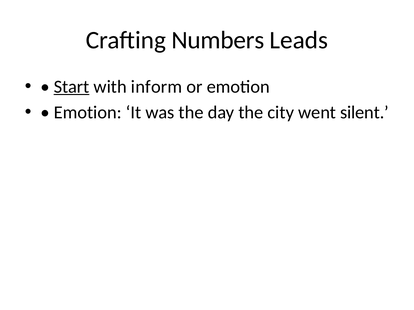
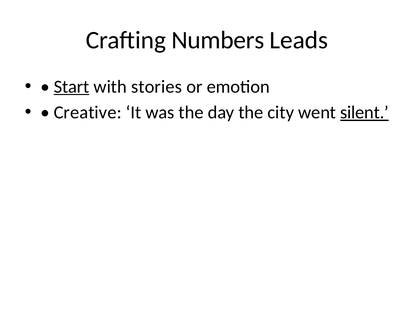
inform: inform -> stories
Emotion at (88, 113): Emotion -> Creative
silent underline: none -> present
